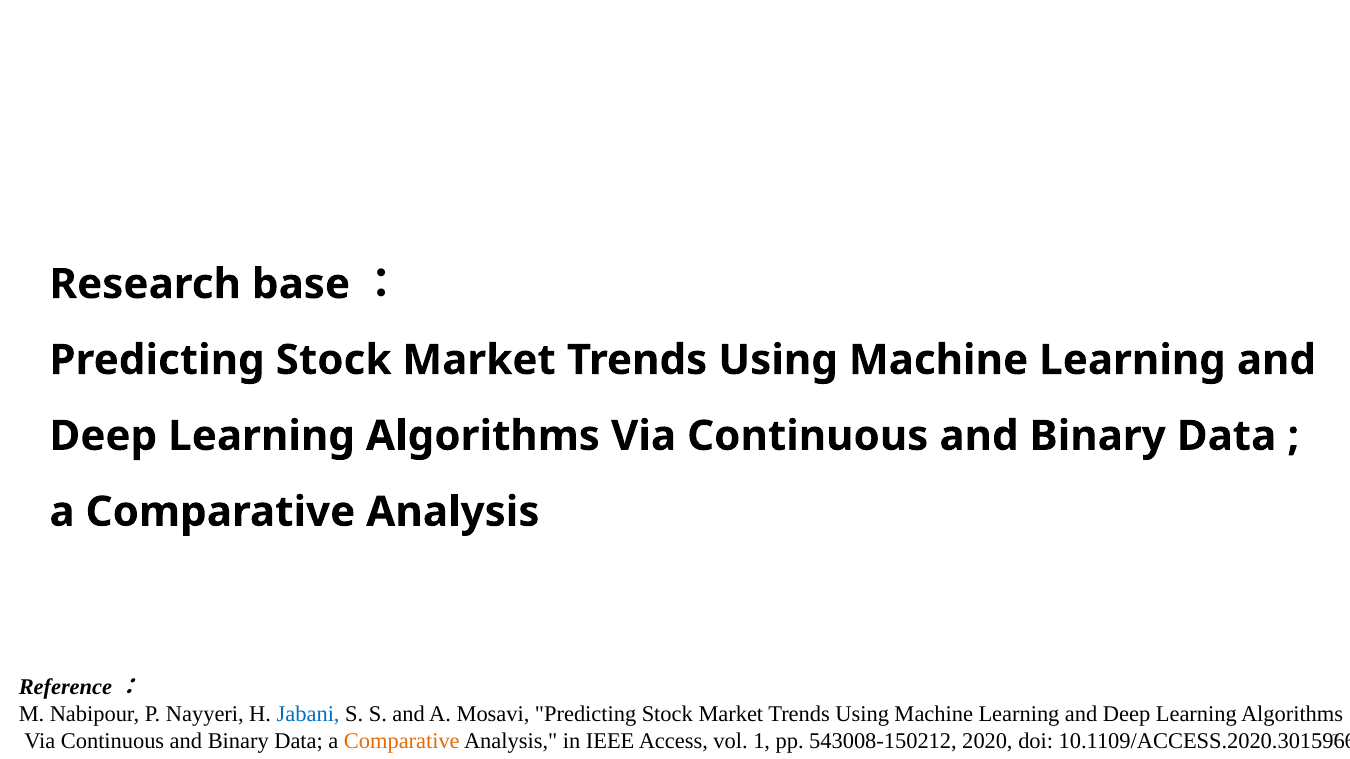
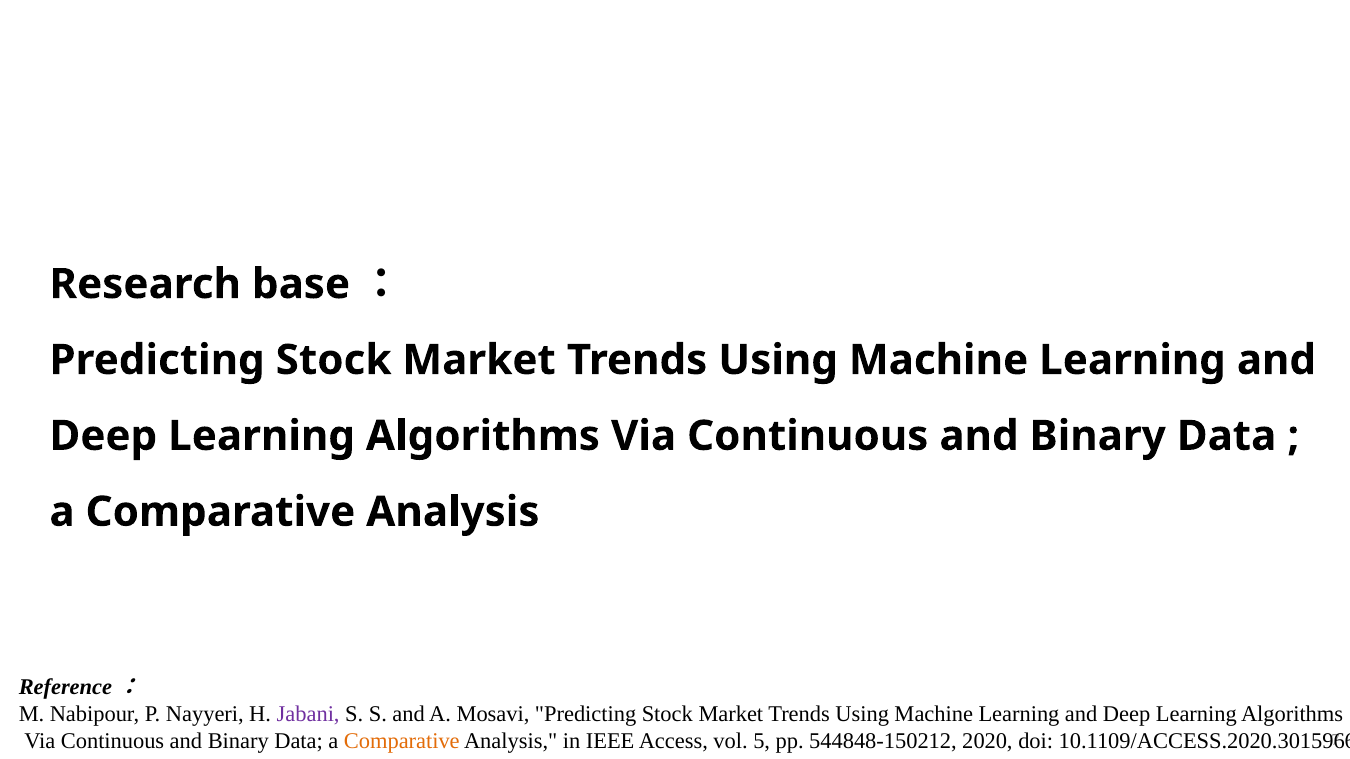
Jabani colour: blue -> purple
1: 1 -> 5
543008-150212: 543008-150212 -> 544848-150212
